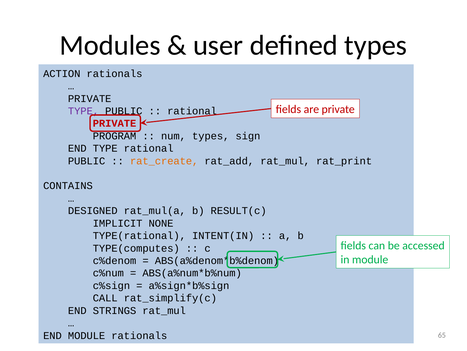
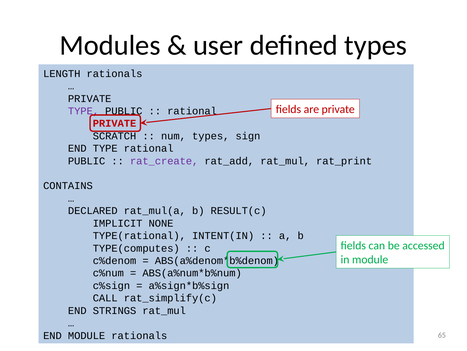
ACTION: ACTION -> LENGTH
PROGRAM: PROGRAM -> SCRATCH
rat_create colour: orange -> purple
DESIGNED: DESIGNED -> DECLARED
